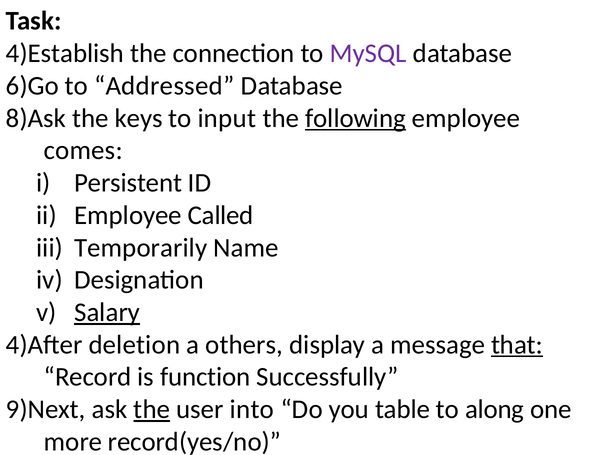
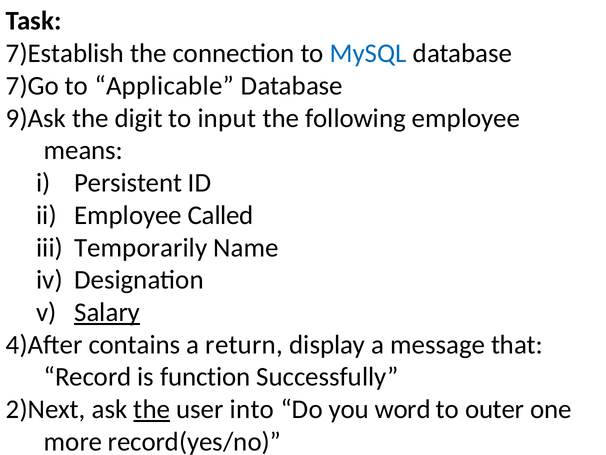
4)Establish: 4)Establish -> 7)Establish
MySQL colour: purple -> blue
6)Go: 6)Go -> 7)Go
Addressed: Addressed -> Applicable
8)Ask: 8)Ask -> 9)Ask
keys: keys -> digit
following underline: present -> none
comes: comes -> means
deletion: deletion -> contains
others: others -> return
that underline: present -> none
9)Next: 9)Next -> 2)Next
table: table -> word
along: along -> outer
